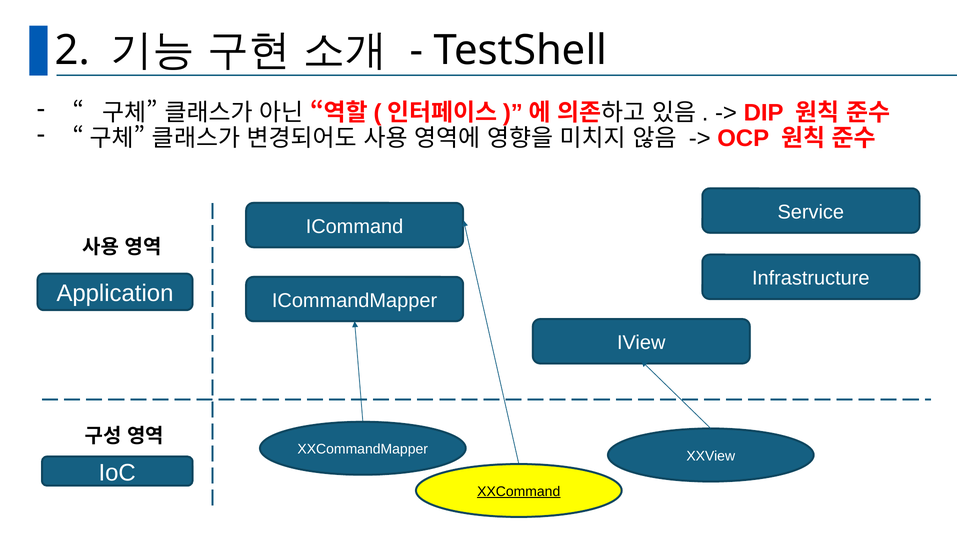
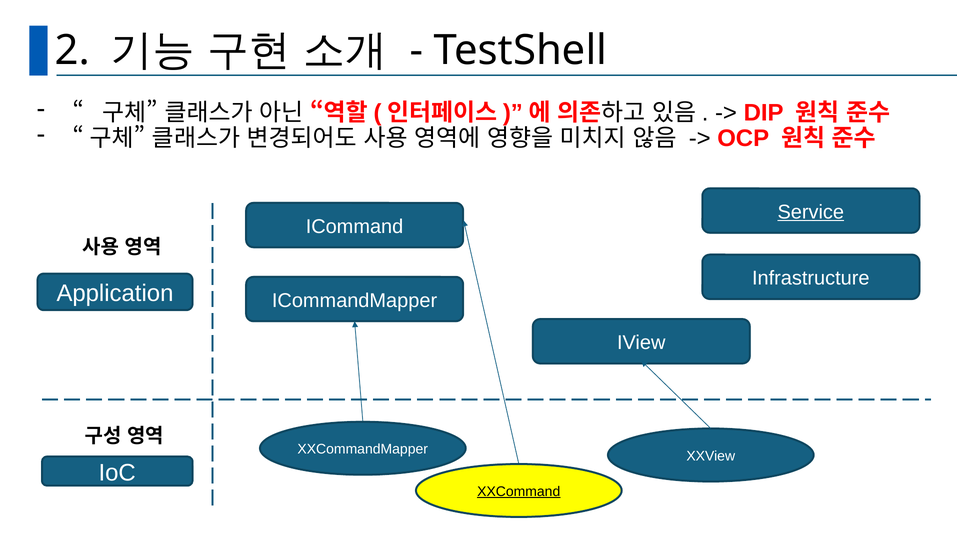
Service underline: none -> present
